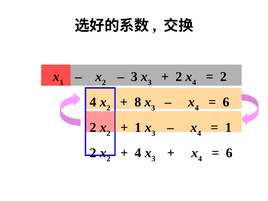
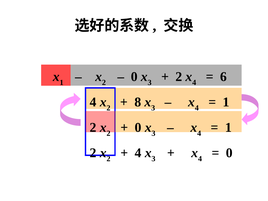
3 at (134, 77): 3 -> 0
2 at (224, 77): 2 -> 6
6 at (226, 102): 6 -> 1
1 at (138, 128): 1 -> 0
6 at (229, 153): 6 -> 0
